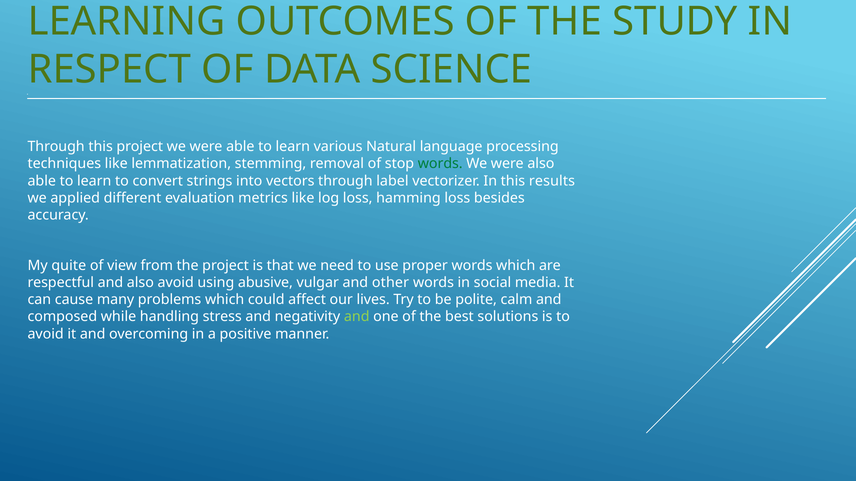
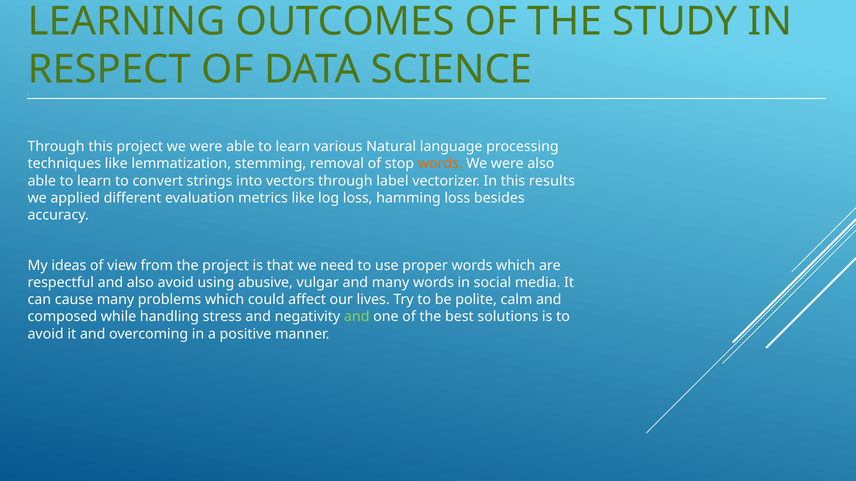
words at (440, 164) colour: green -> orange
quite: quite -> ideas
and other: other -> many
